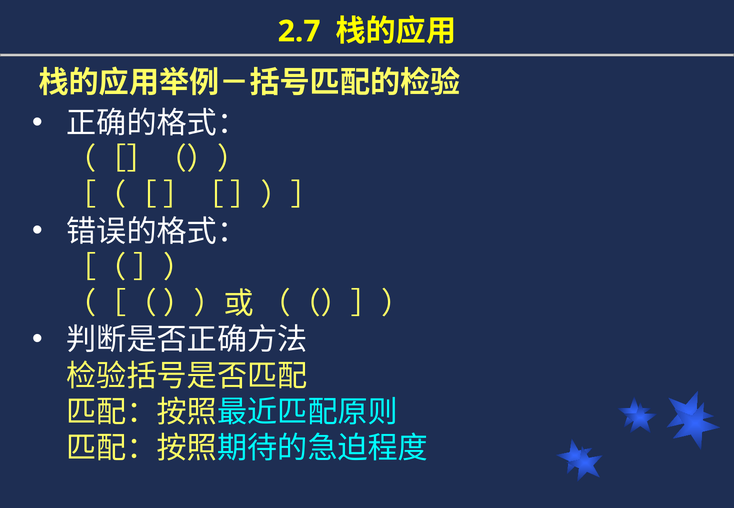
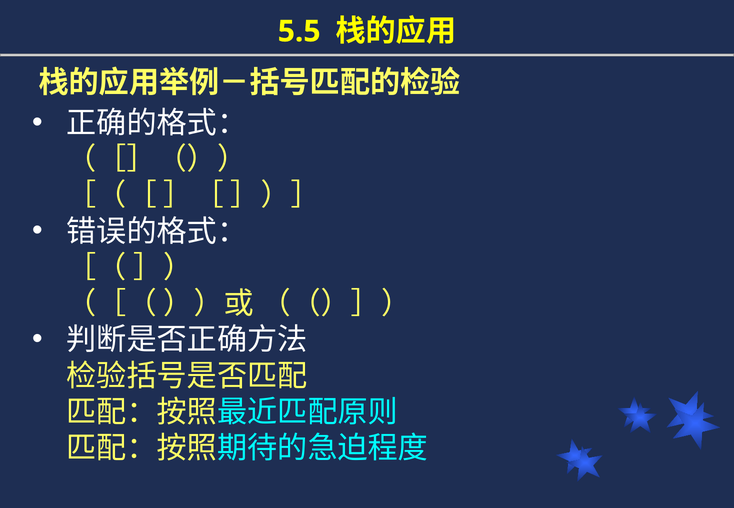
2.7: 2.7 -> 5.5
